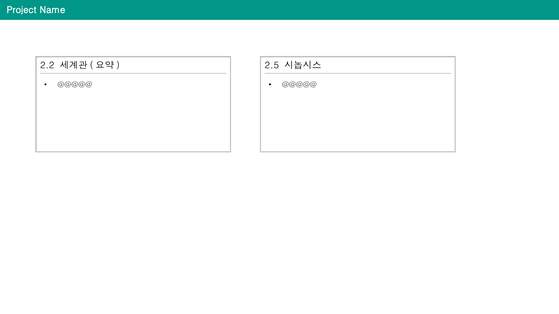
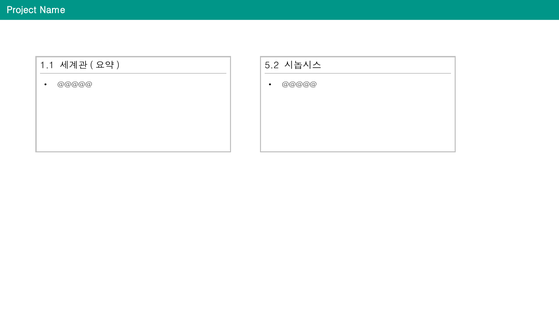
2.2: 2.2 -> 1.1
2.5: 2.5 -> 5.2
